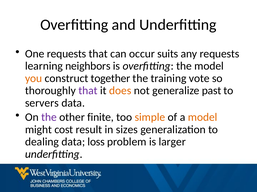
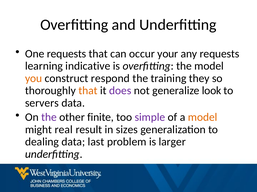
suits: suits -> your
neighbors: neighbors -> indicative
together: together -> respond
vote: vote -> they
that at (88, 91) colour: purple -> orange
does colour: orange -> purple
past: past -> look
simple colour: orange -> purple
cost: cost -> real
loss: loss -> last
